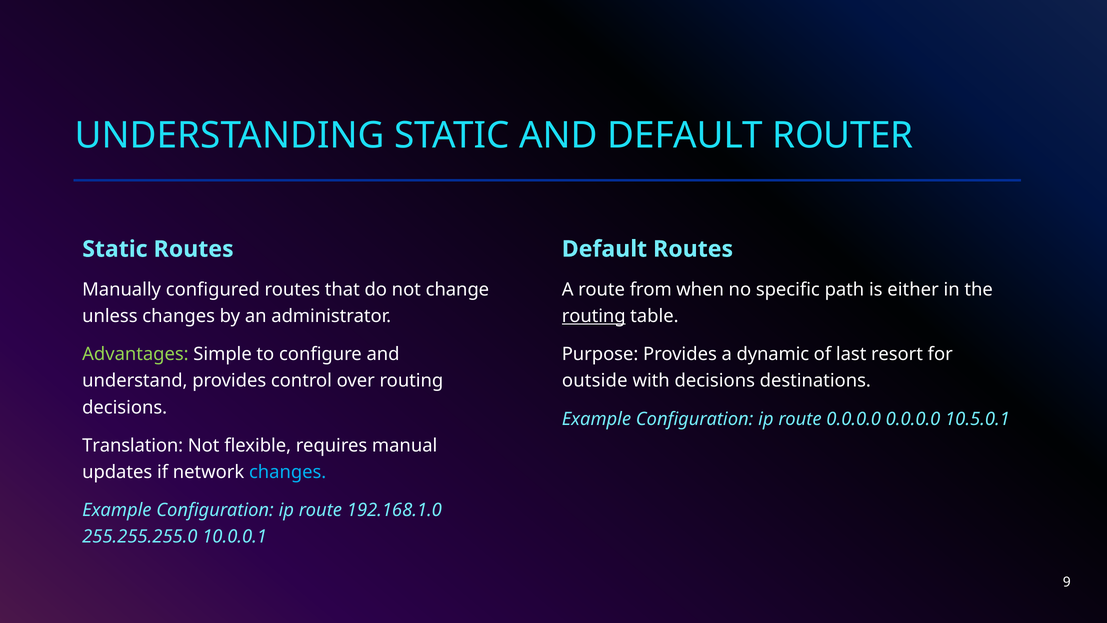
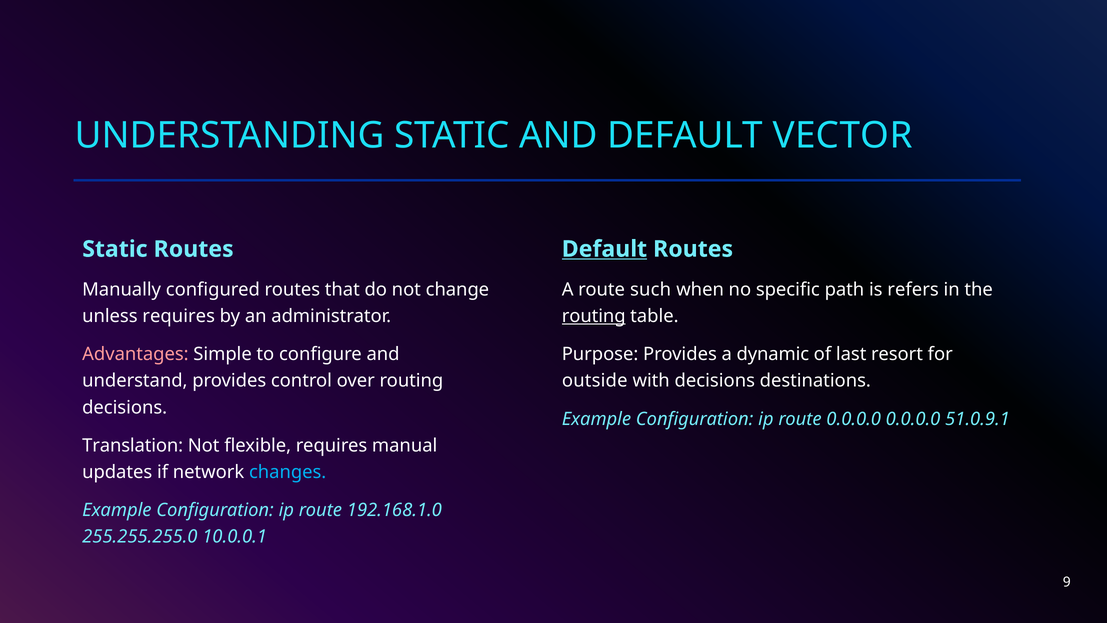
ROUTER: ROUTER -> VECTOR
Default at (604, 249) underline: none -> present
from: from -> such
either: either -> refers
unless changes: changes -> requires
Advantages colour: light green -> pink
10.5.0.1: 10.5.0.1 -> 51.0.9.1
